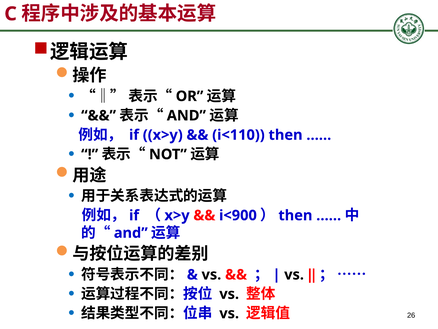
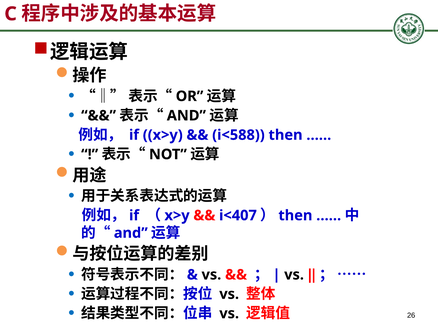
i<110: i<110 -> i<588
i<900: i<900 -> i<407
